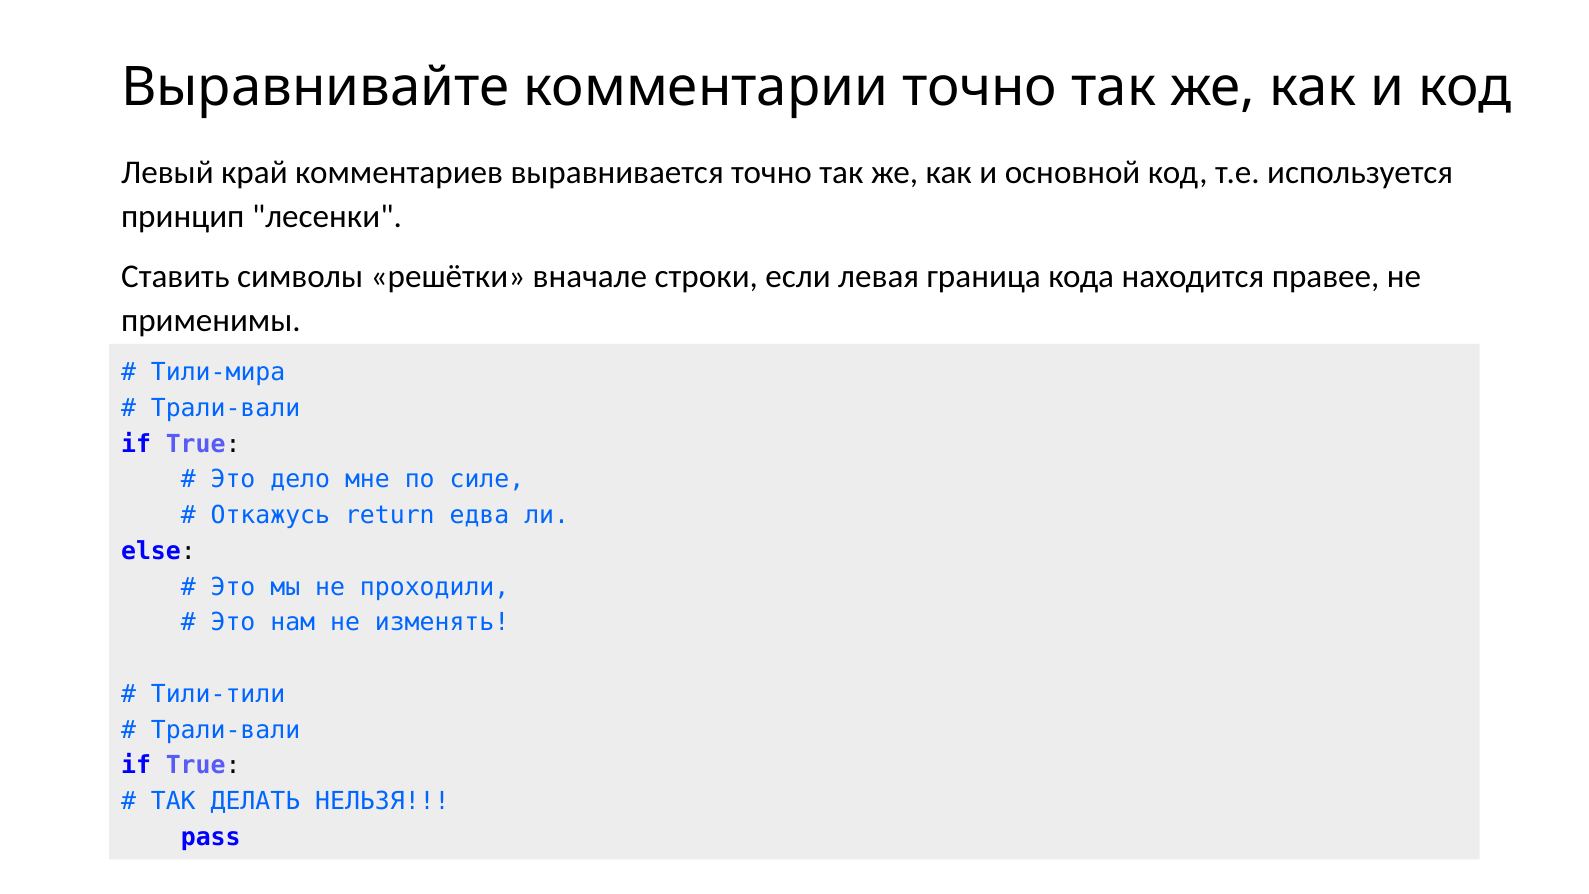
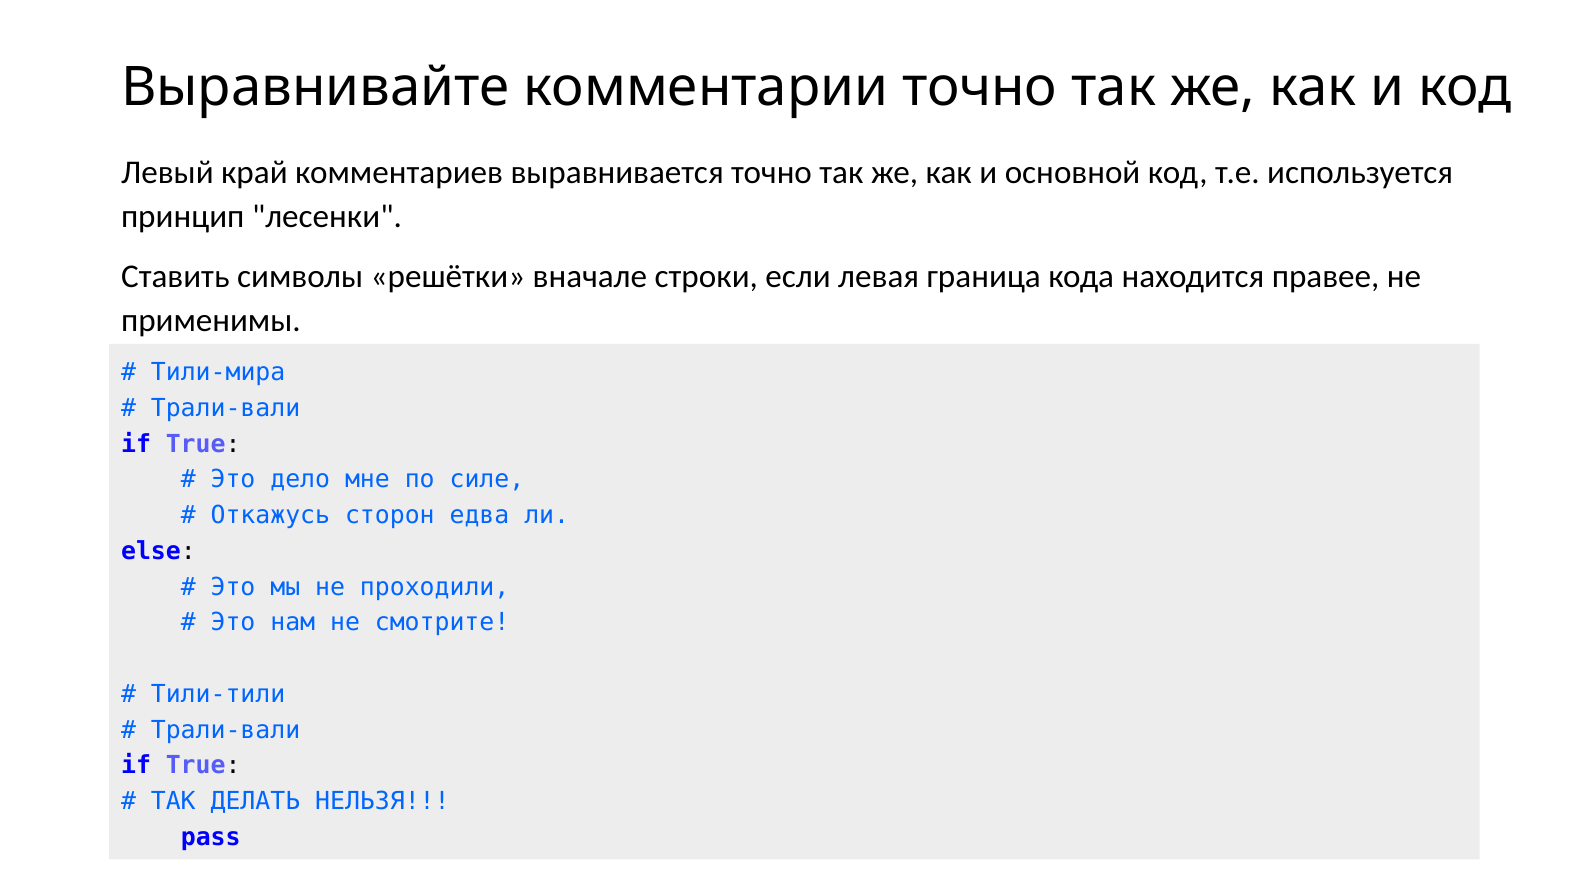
return: return -> сторон
изменять: изменять -> смотрите
